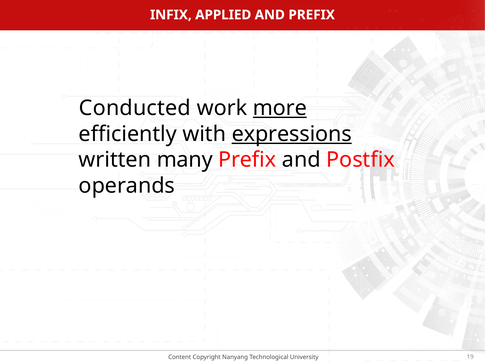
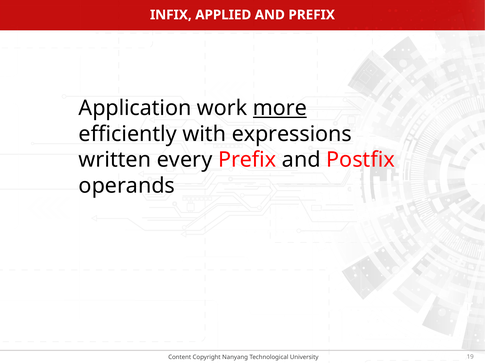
Conducted: Conducted -> Application
expressions underline: present -> none
many: many -> every
